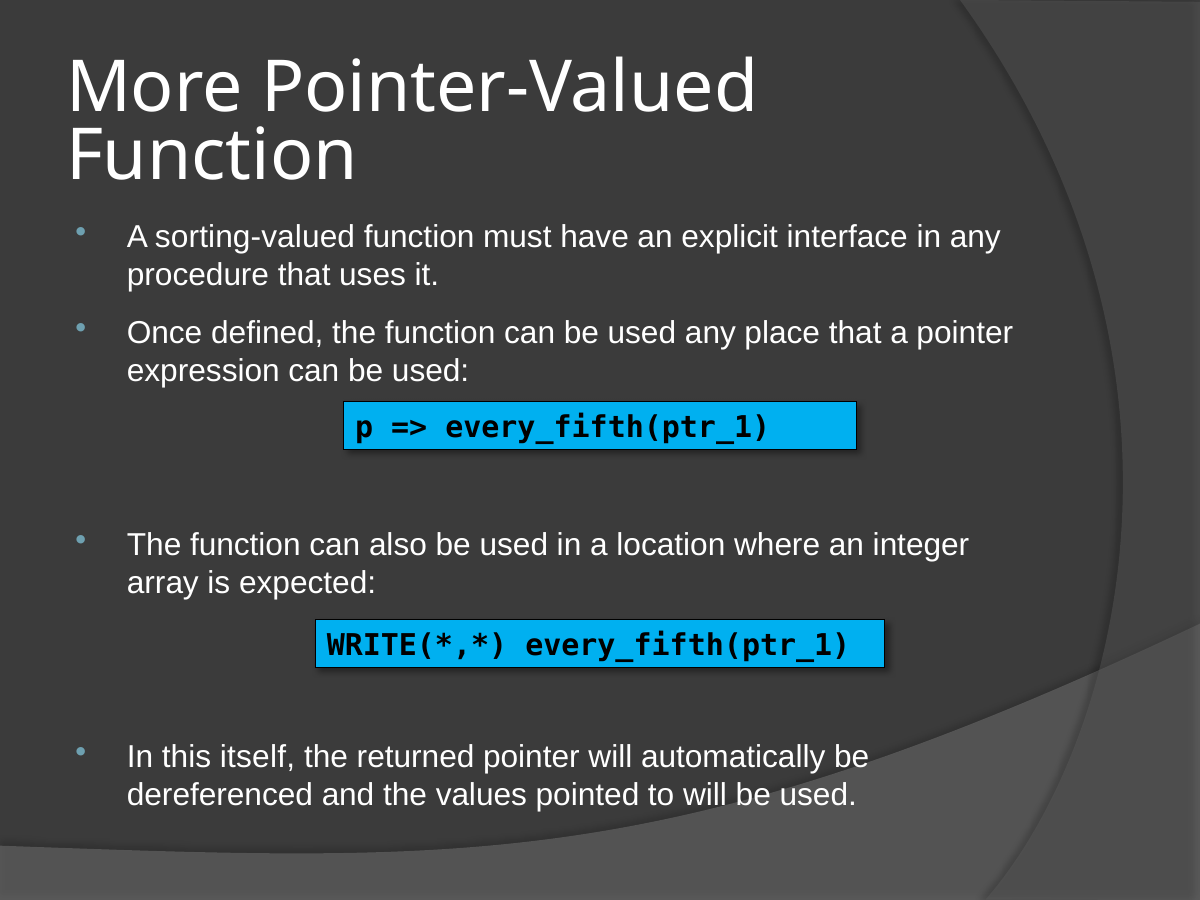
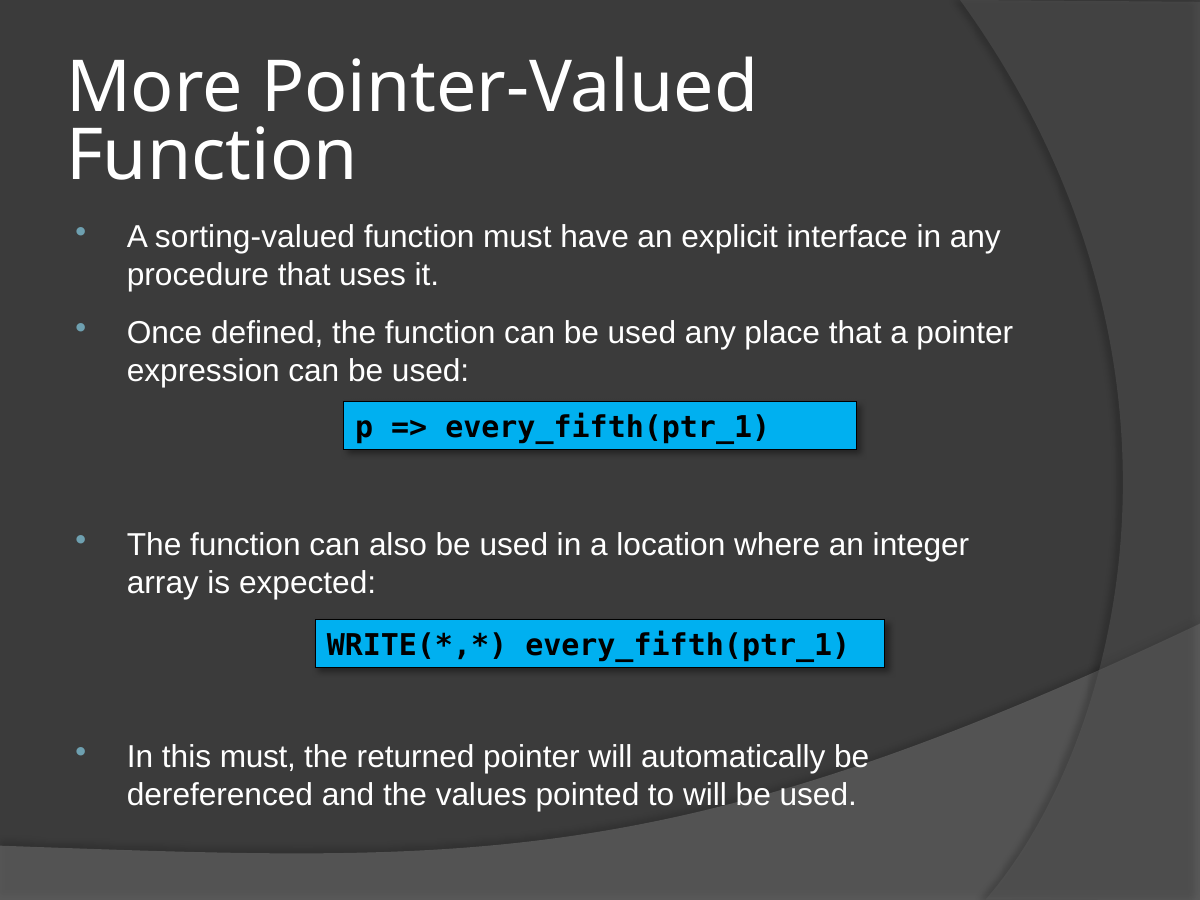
this itself: itself -> must
